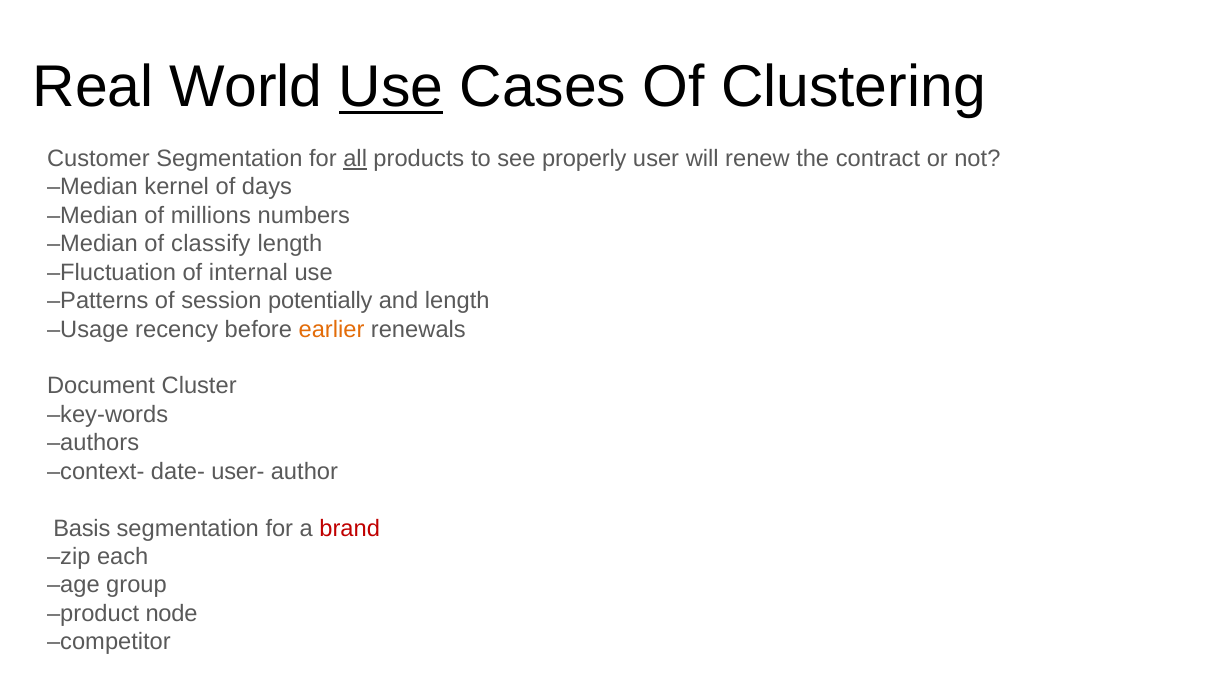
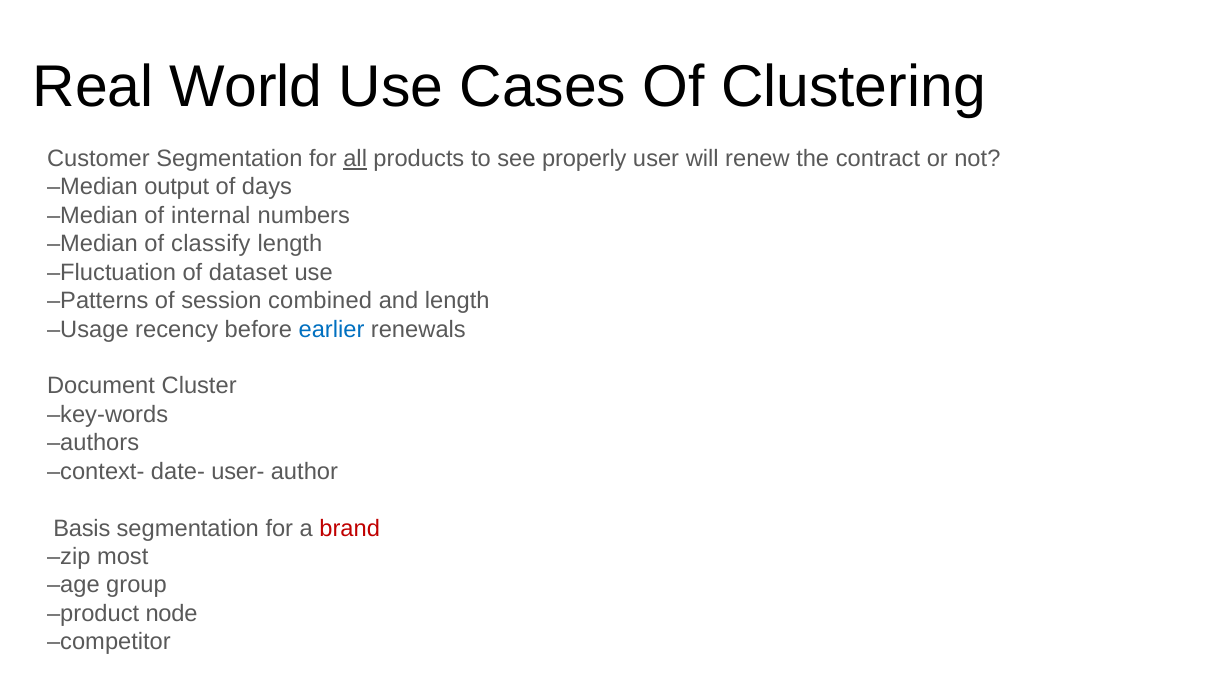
Use at (391, 87) underline: present -> none
kernel: kernel -> output
millions: millions -> internal
internal: internal -> dataset
potentially: potentially -> combined
earlier colour: orange -> blue
each: each -> most
